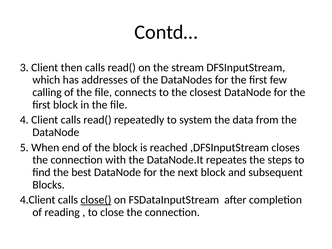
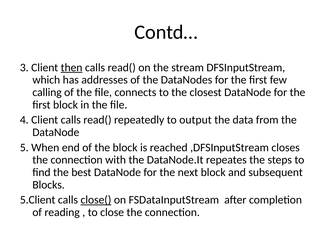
then underline: none -> present
system: system -> output
4.Client: 4.Client -> 5.Client
